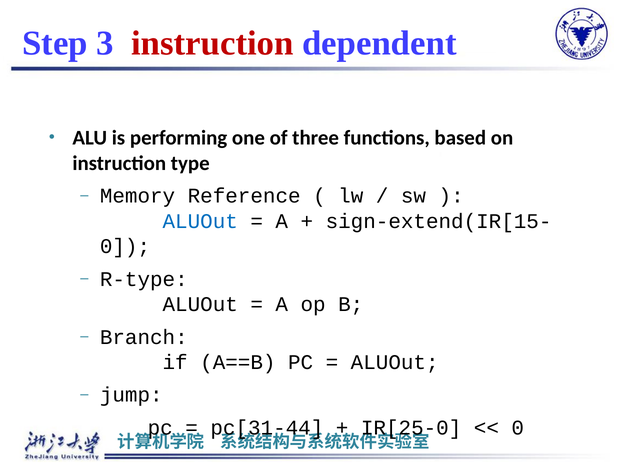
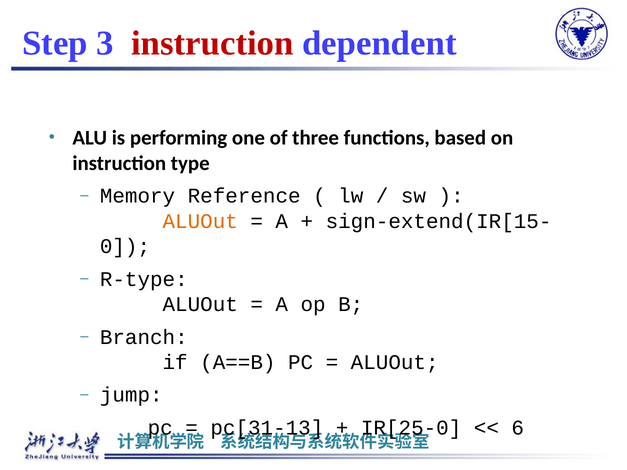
ALUOut at (200, 221) colour: blue -> orange
pc[31-44: pc[31-44 -> pc[31-13
0 at (518, 428): 0 -> 6
